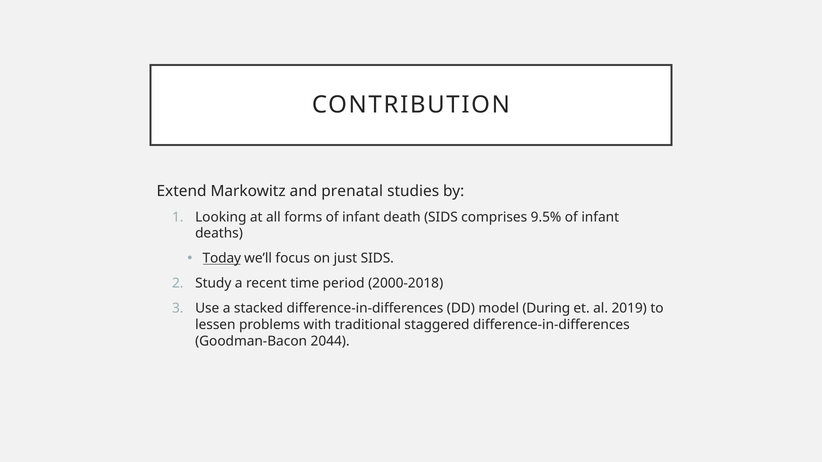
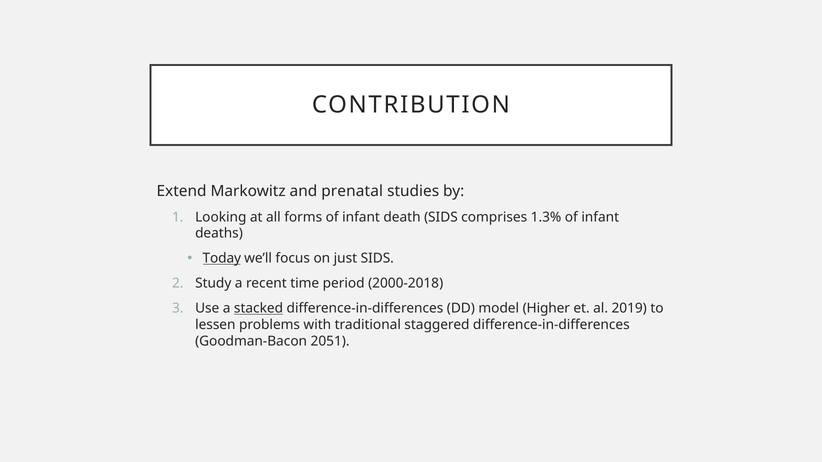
9.5%: 9.5% -> 1.3%
stacked underline: none -> present
During: During -> Higher
2044: 2044 -> 2051
